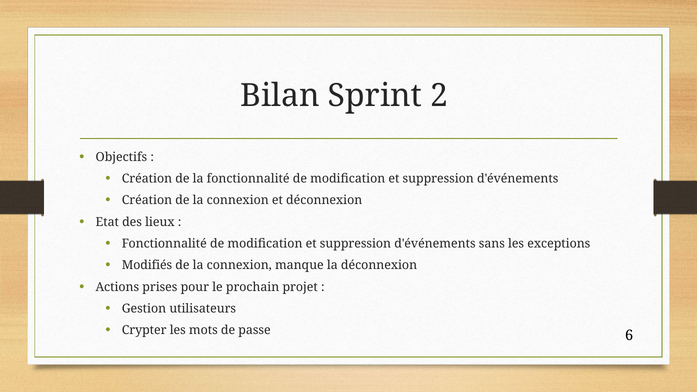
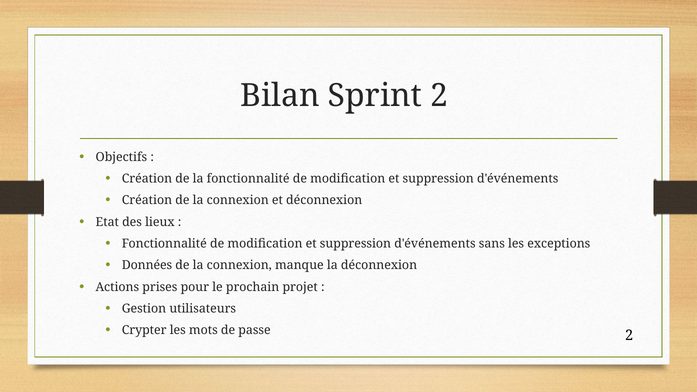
Modifiés: Modifiés -> Données
passe 6: 6 -> 2
